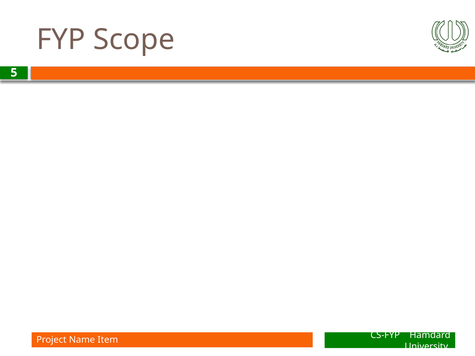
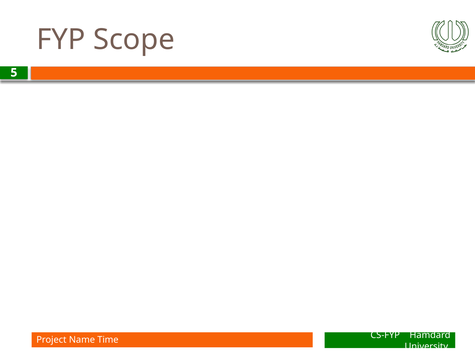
Item: Item -> Time
